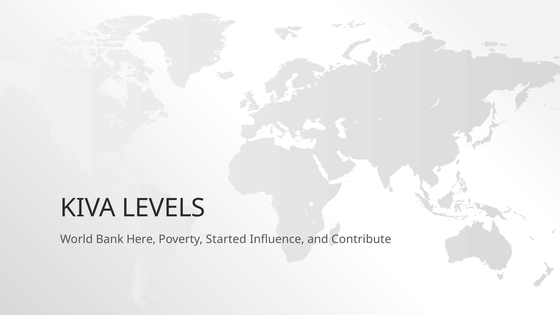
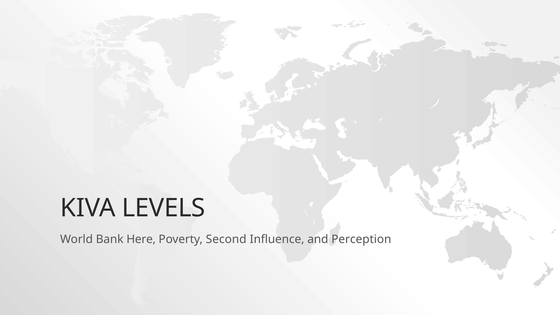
Started: Started -> Second
Contribute: Contribute -> Perception
